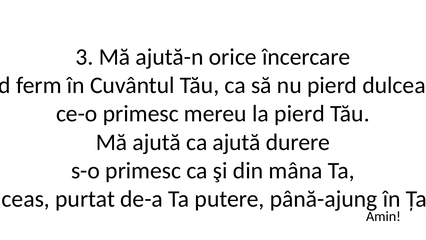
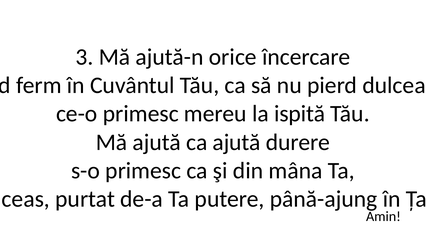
la pierd: pierd -> ispită
